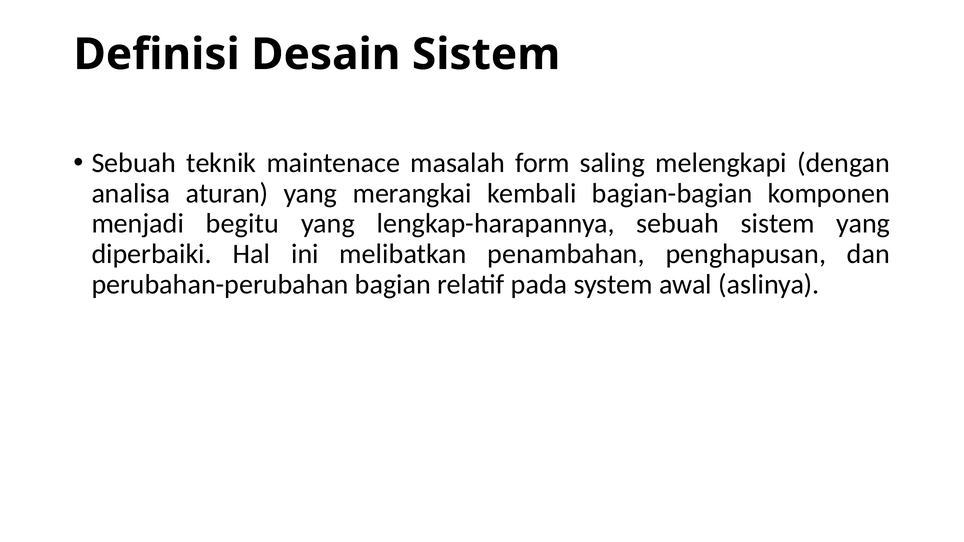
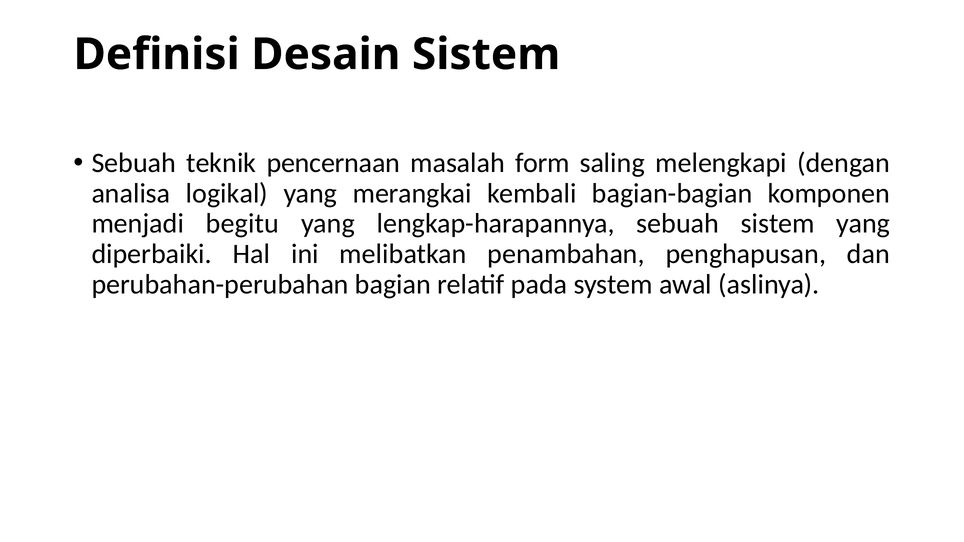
maintenace: maintenace -> pencernaan
aturan: aturan -> logikal
